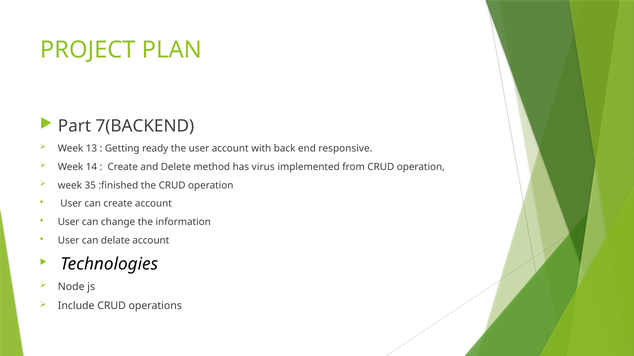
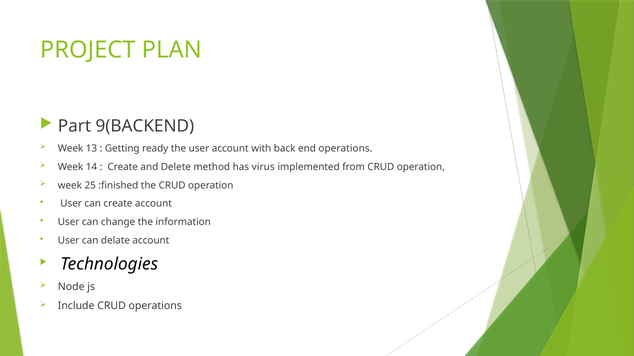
7(BACKEND: 7(BACKEND -> 9(BACKEND
end responsive: responsive -> operations
35: 35 -> 25
